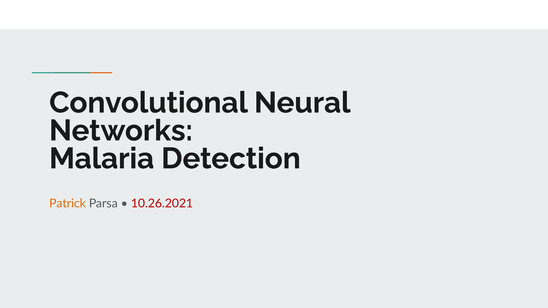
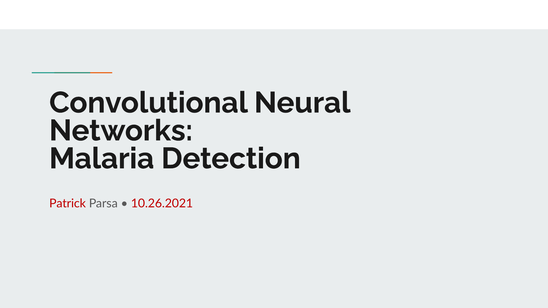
Patrick colour: orange -> red
